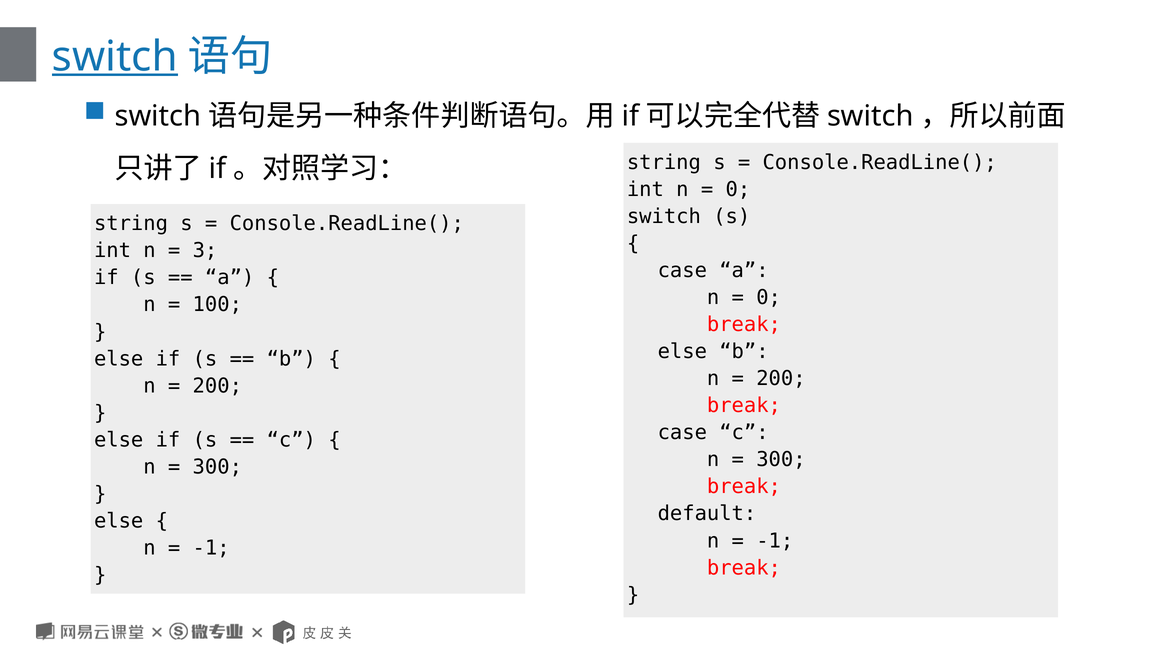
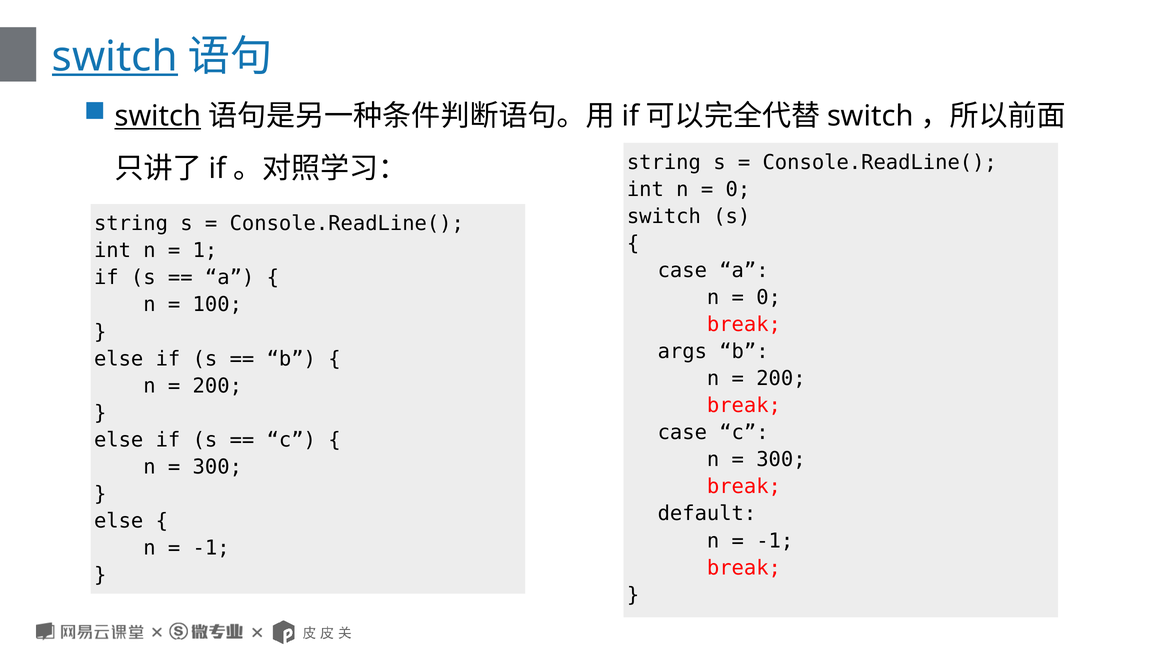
switch at (158, 116) underline: none -> present
3: 3 -> 1
else at (682, 352): else -> args
